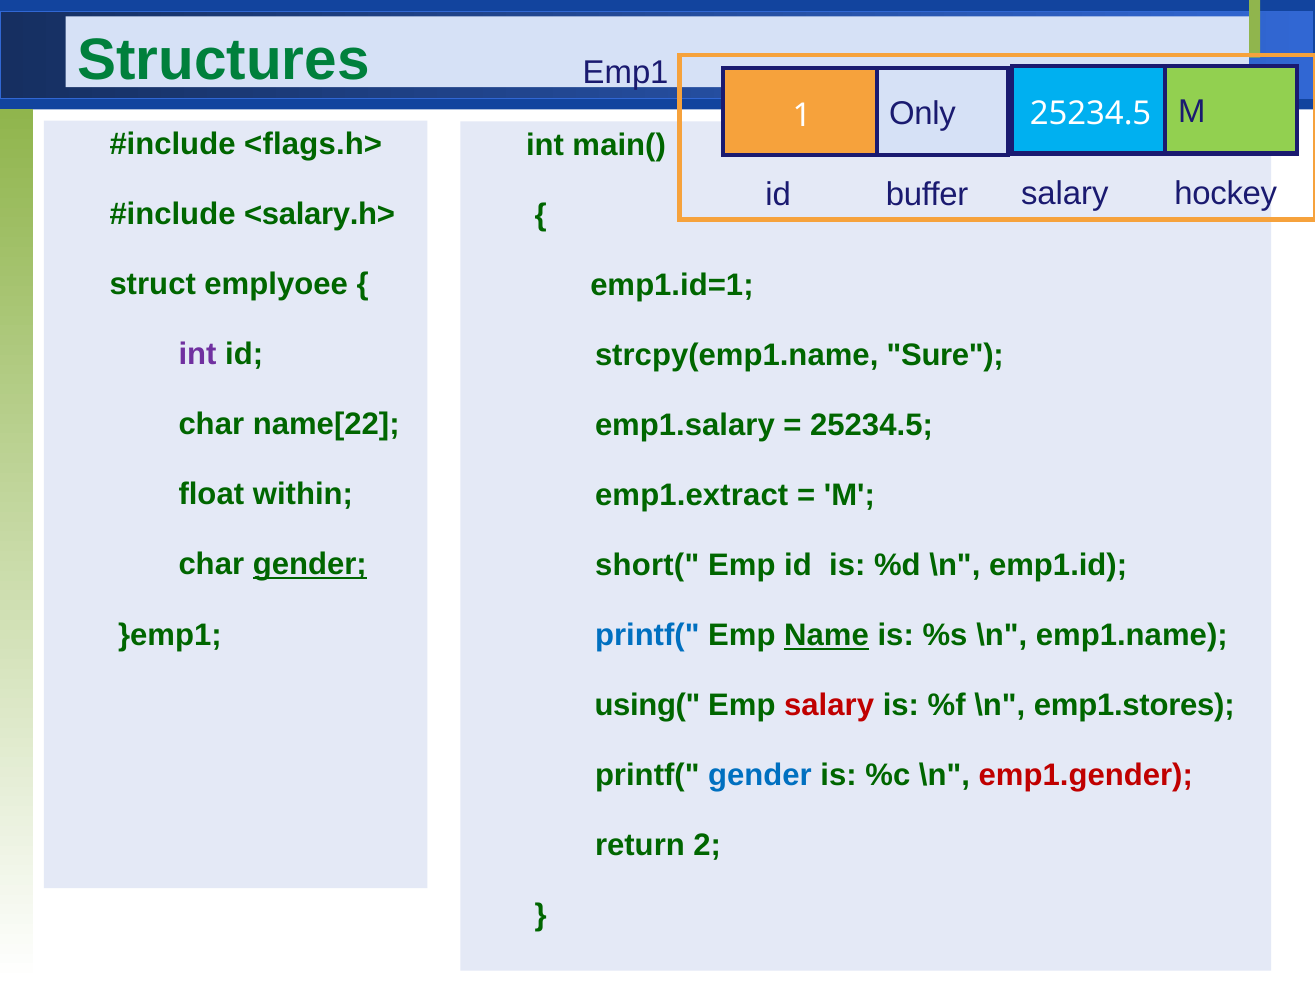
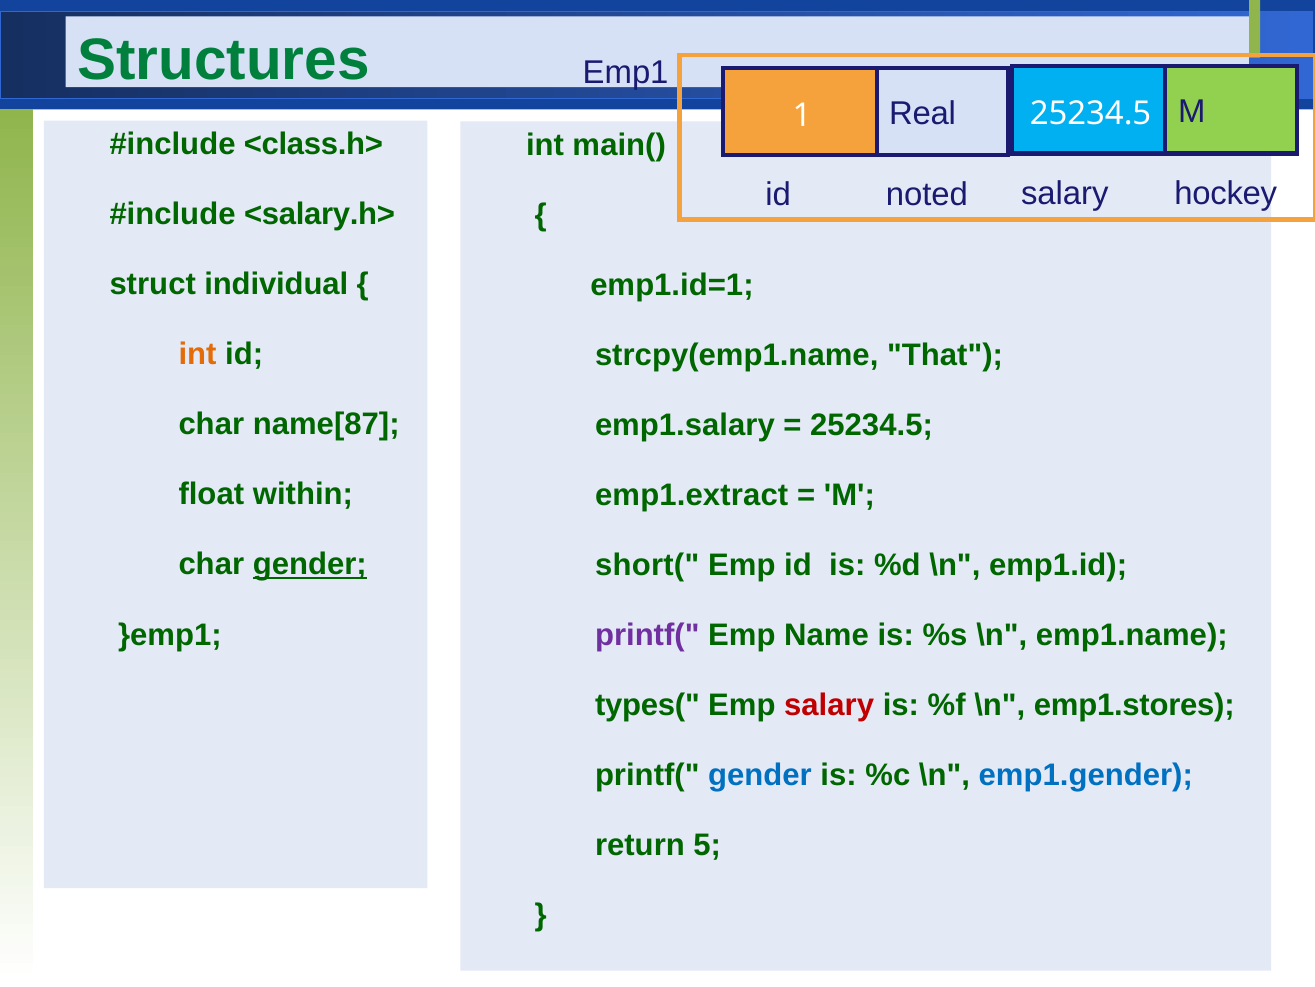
Only: Only -> Real
<flags.h>: <flags.h> -> <class.h>
buffer: buffer -> noted
emplyoee: emplyoee -> individual
int at (198, 354) colour: purple -> orange
Sure: Sure -> That
name[22: name[22 -> name[87
printf( at (647, 635) colour: blue -> purple
Name underline: present -> none
using(: using( -> types(
emp1.gender colour: red -> blue
2: 2 -> 5
